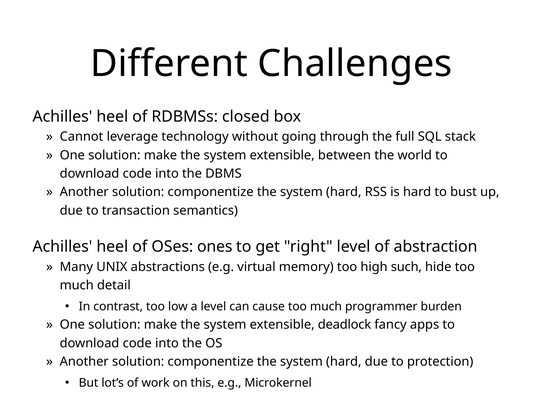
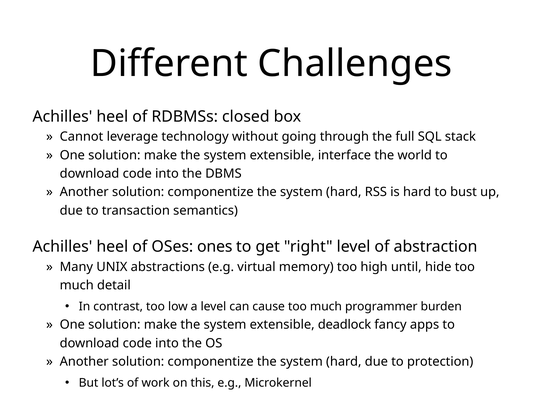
between: between -> interface
such: such -> until
